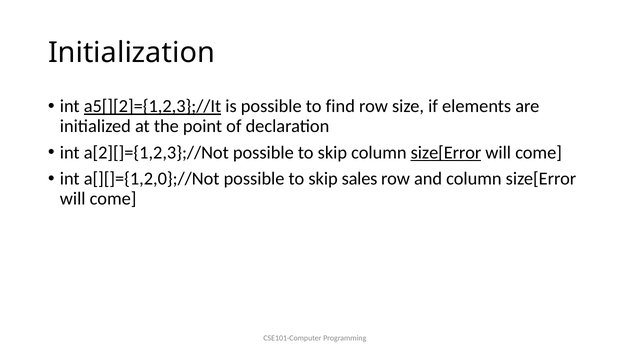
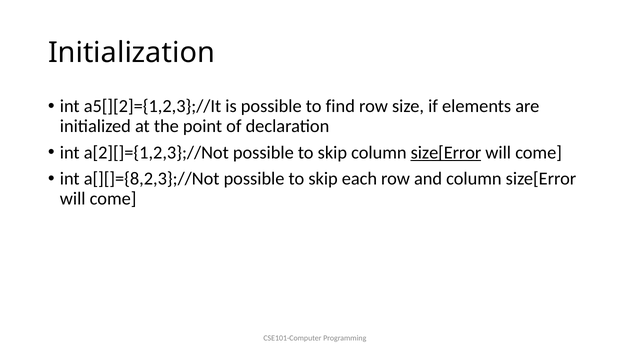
a5[][2]={1,2,3};//It underline: present -> none
a[][]={1,2,0};//Not: a[][]={1,2,0};//Not -> a[][]={8,2,3};//Not
sales: sales -> each
